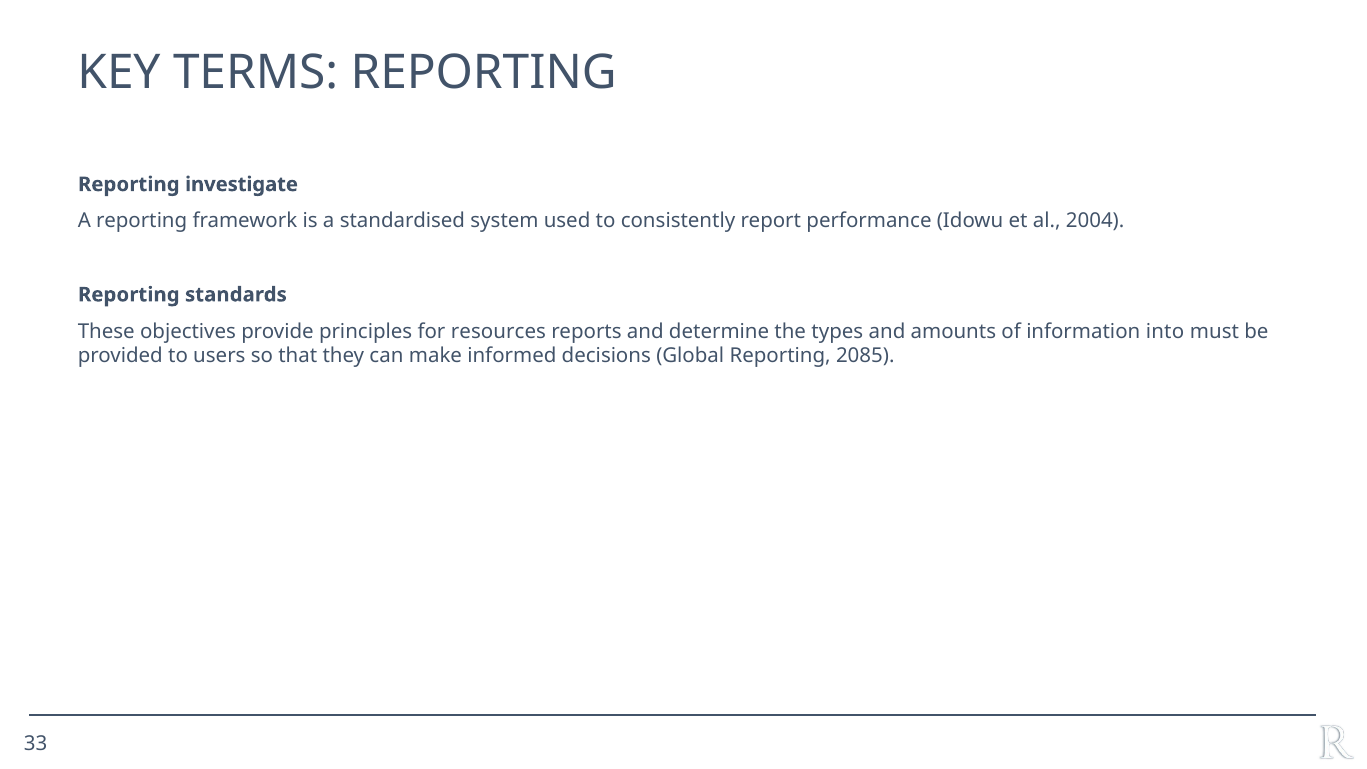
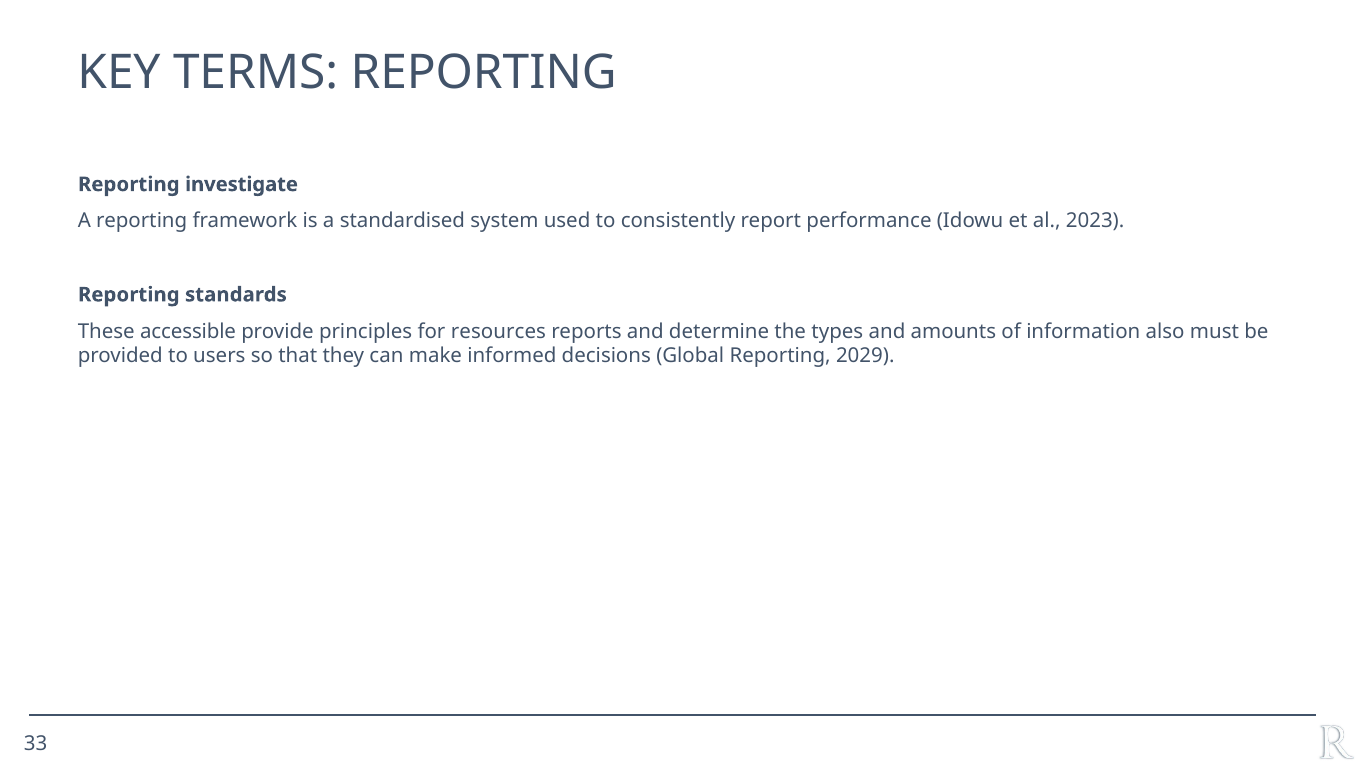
2004: 2004 -> 2023
objectives: objectives -> accessible
into: into -> also
2085: 2085 -> 2029
